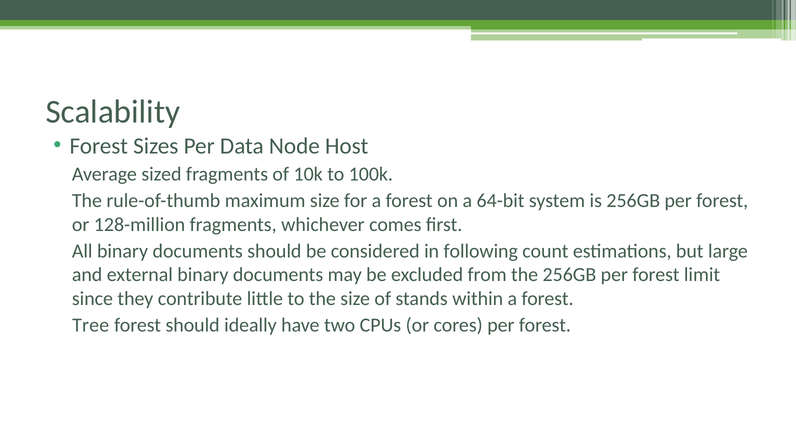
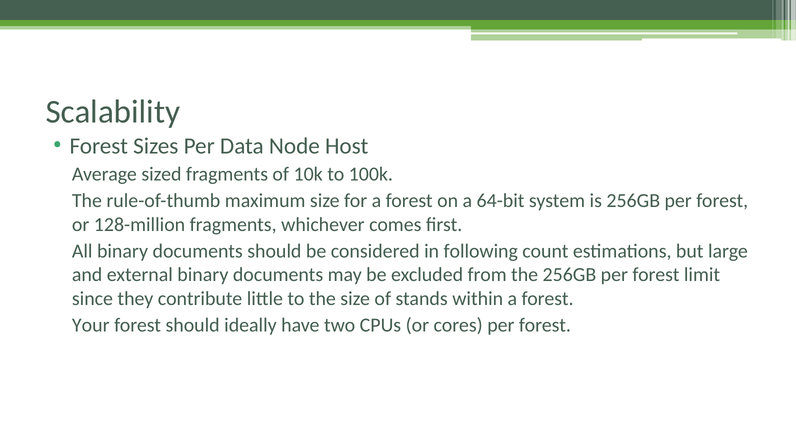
Tree: Tree -> Your
